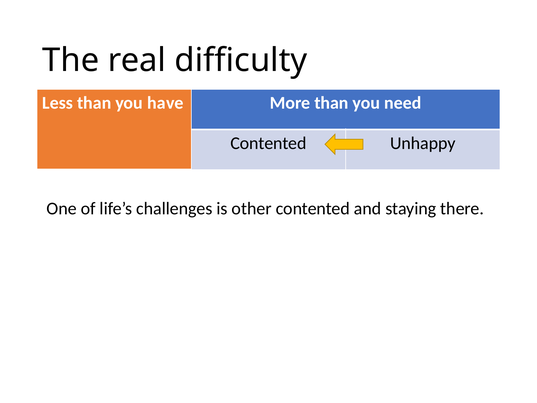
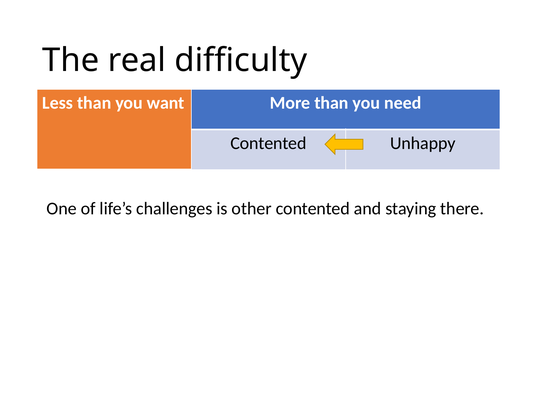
have: have -> want
